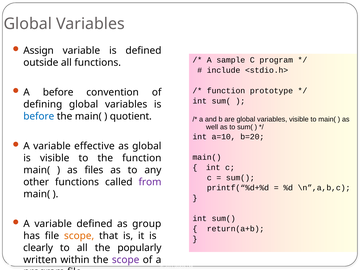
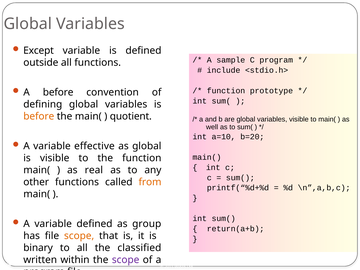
Assign: Assign -> Except
before at (39, 116) colour: blue -> orange
files: files -> real
from colour: purple -> orange
clearly: clearly -> binary
popularly: popularly -> classified
